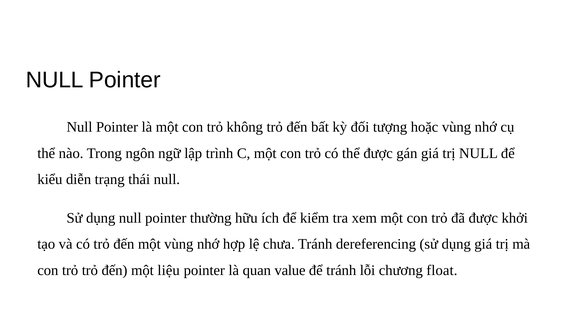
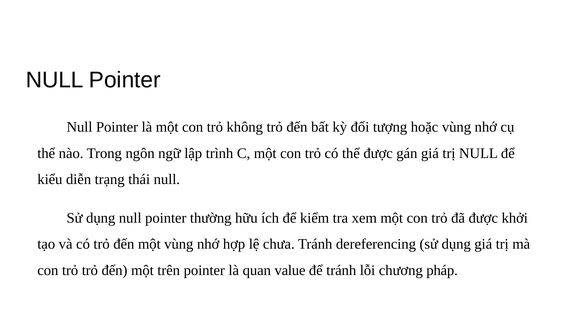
liệu: liệu -> trên
float: float -> pháp
